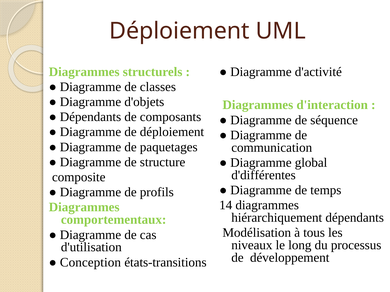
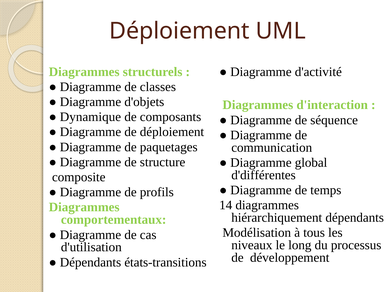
Dépendants at (90, 117): Dépendants -> Dynamique
Conception at (90, 263): Conception -> Dépendants
